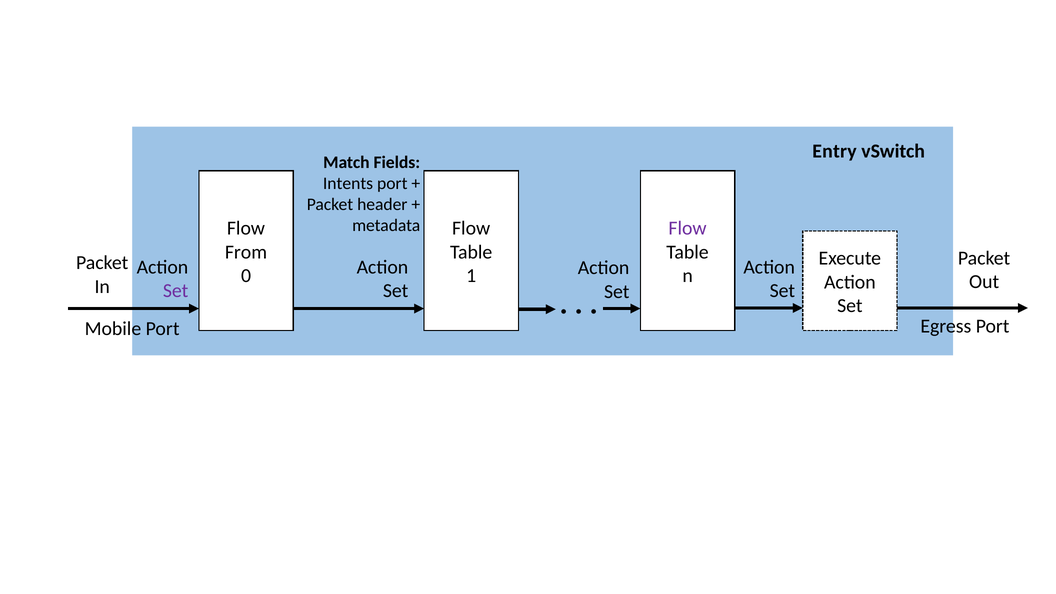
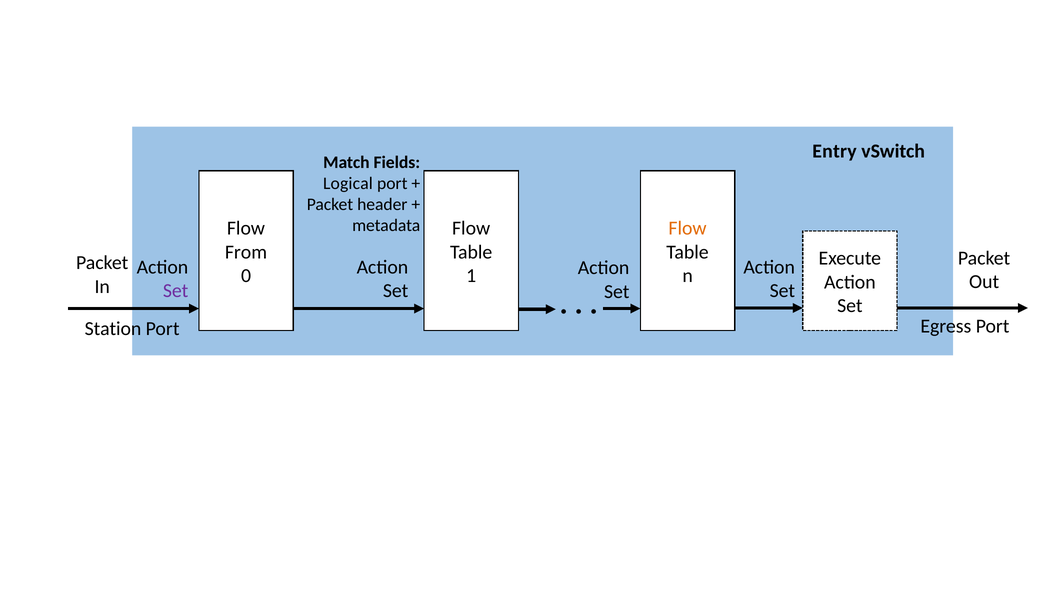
Intents: Intents -> Logical
Flow at (688, 228) colour: purple -> orange
Mobile: Mobile -> Station
